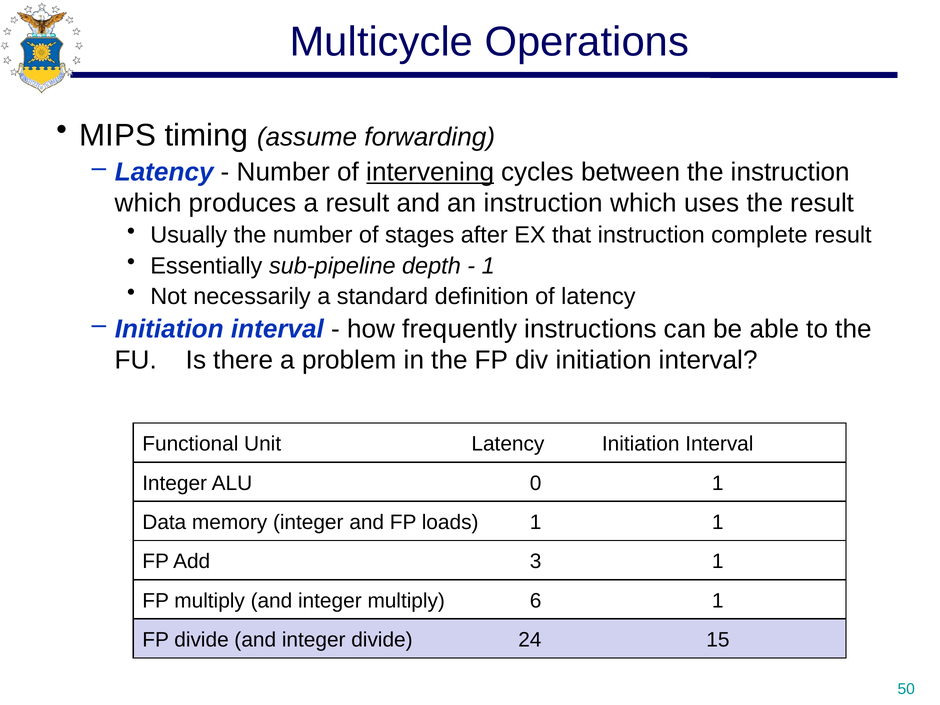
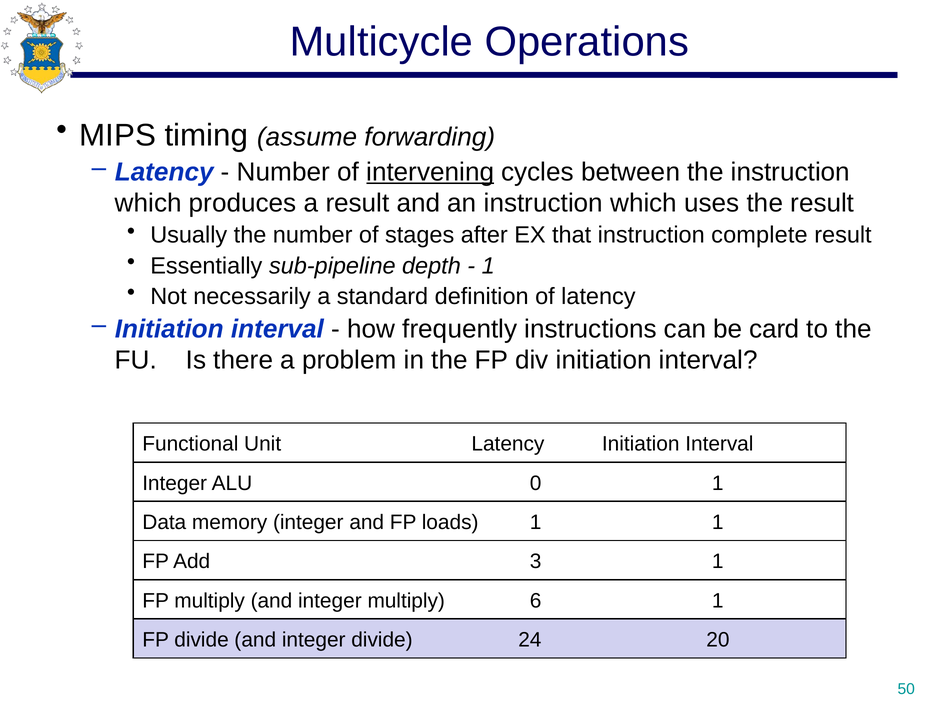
able: able -> card
15: 15 -> 20
